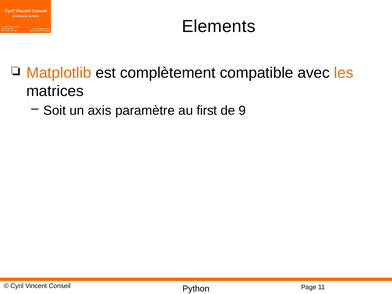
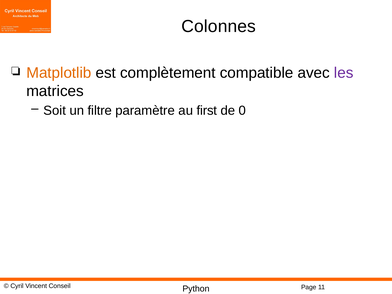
Elements: Elements -> Colonnes
les colour: orange -> purple
axis: axis -> filtre
9: 9 -> 0
